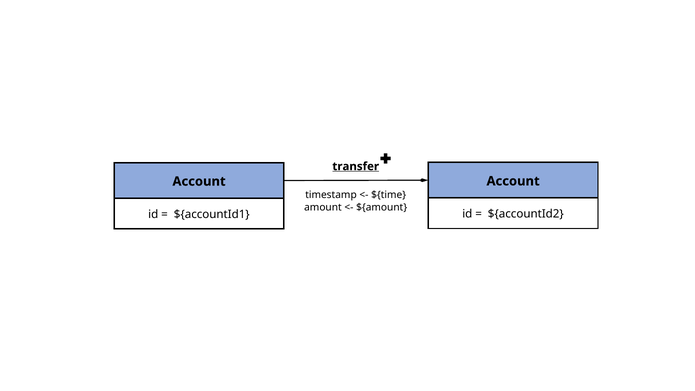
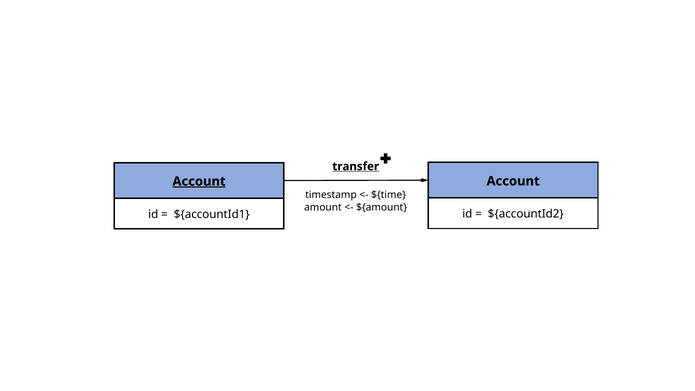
Account at (199, 181) underline: none -> present
